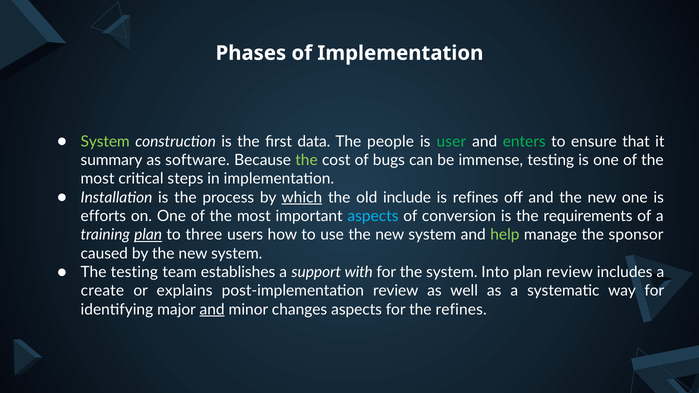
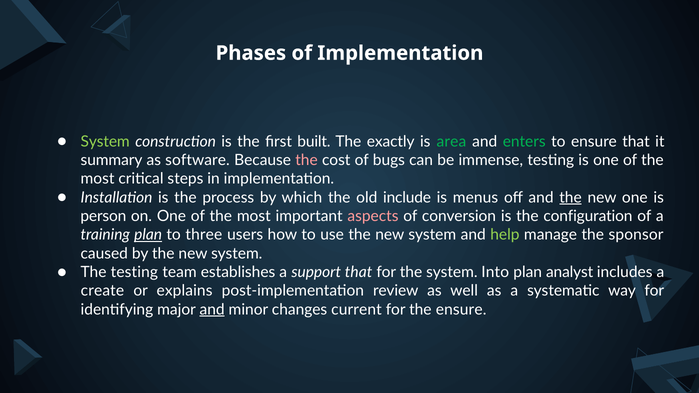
data: data -> built
people: people -> exactly
user: user -> area
the at (307, 160) colour: light green -> pink
which underline: present -> none
is refines: refines -> menus
the at (571, 198) underline: none -> present
efforts: efforts -> person
aspects at (373, 216) colour: light blue -> pink
requirements: requirements -> configuration
support with: with -> that
plan review: review -> analyst
changes aspects: aspects -> current
the refines: refines -> ensure
